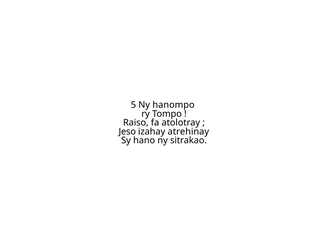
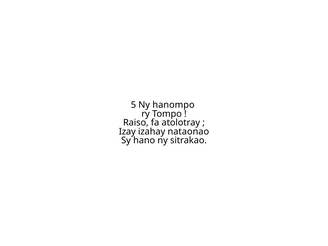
Jeso: Jeso -> Izay
atrehinay: atrehinay -> nataonao
